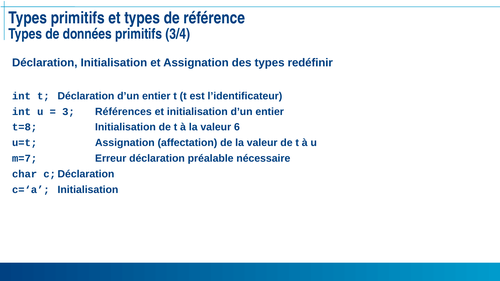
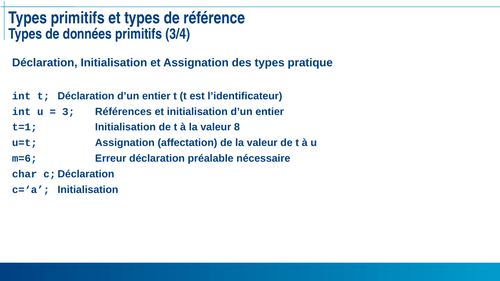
redéfinir: redéfinir -> pratique
t=8: t=8 -> t=1
6: 6 -> 8
m=7: m=7 -> m=6
